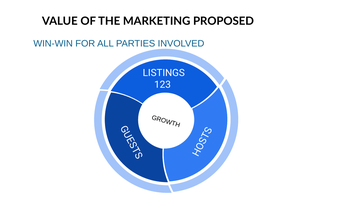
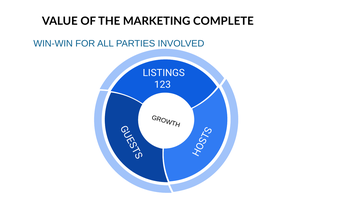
PROPOSED: PROPOSED -> COMPLETE
